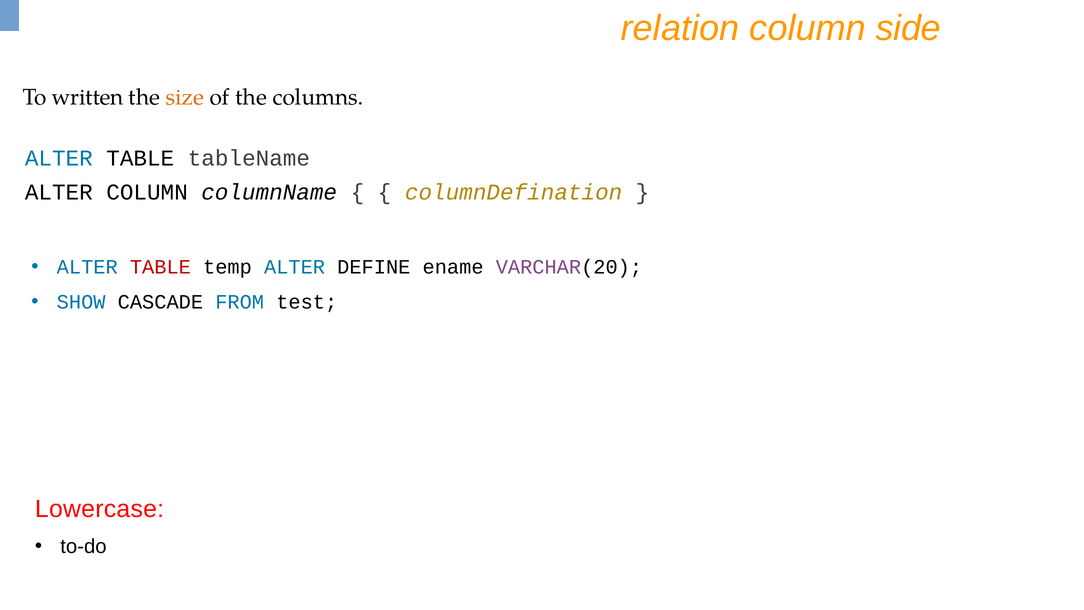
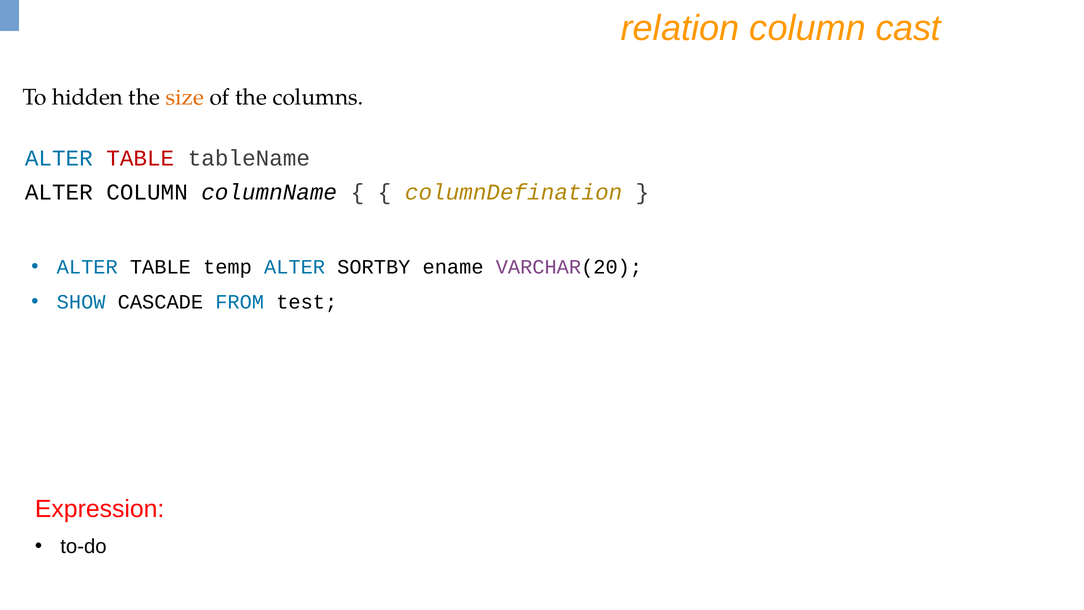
side: side -> cast
written: written -> hidden
TABLE at (140, 158) colour: black -> red
TABLE at (160, 267) colour: red -> black
DEFINE: DEFINE -> SORTBY
Lowercase: Lowercase -> Expression
